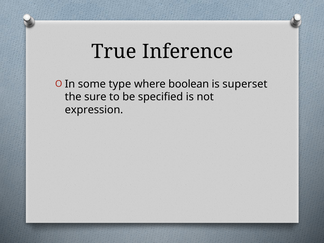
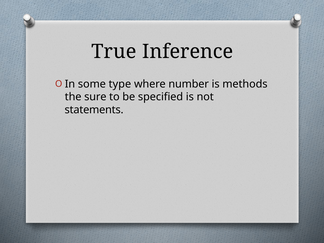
boolean: boolean -> number
superset: superset -> methods
expression: expression -> statements
